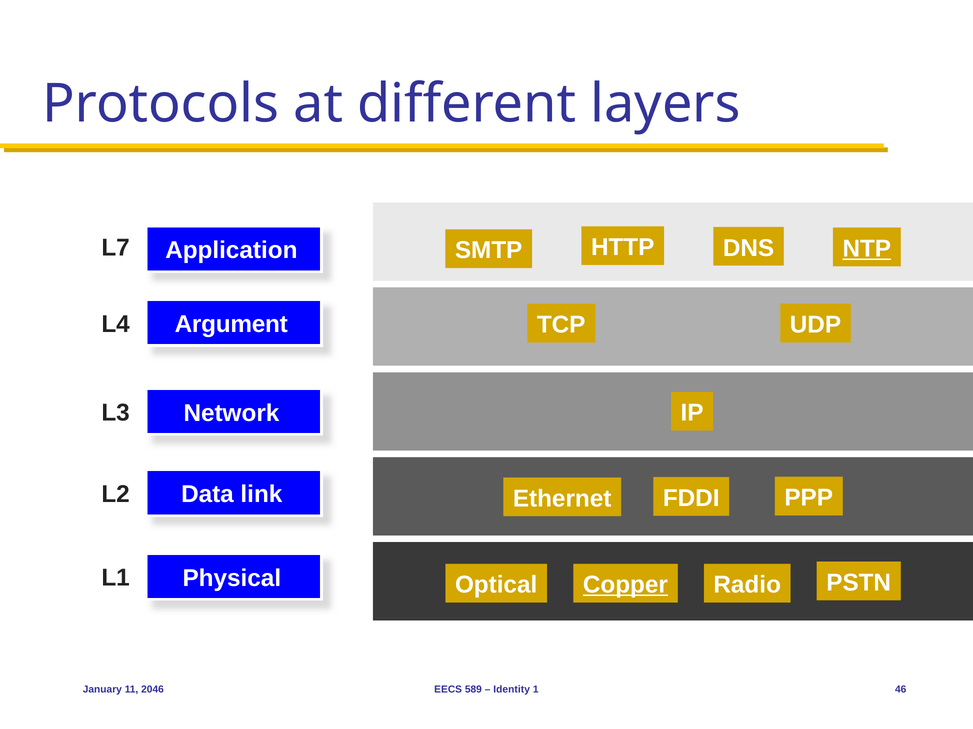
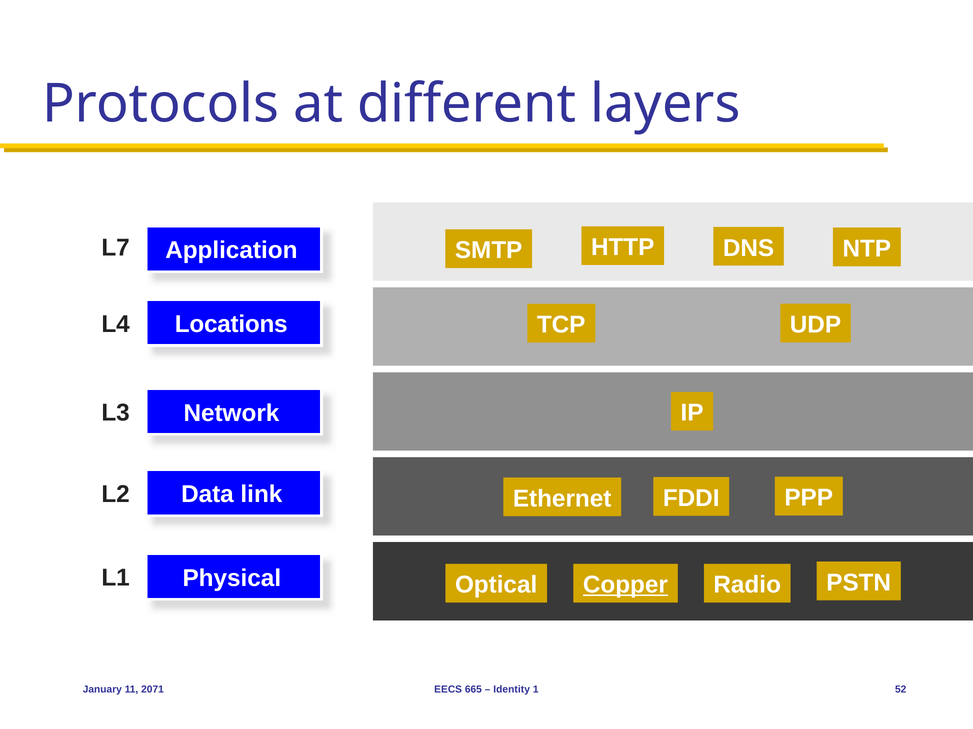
NTP underline: present -> none
Argument: Argument -> Locations
2046: 2046 -> 2071
589: 589 -> 665
46: 46 -> 52
